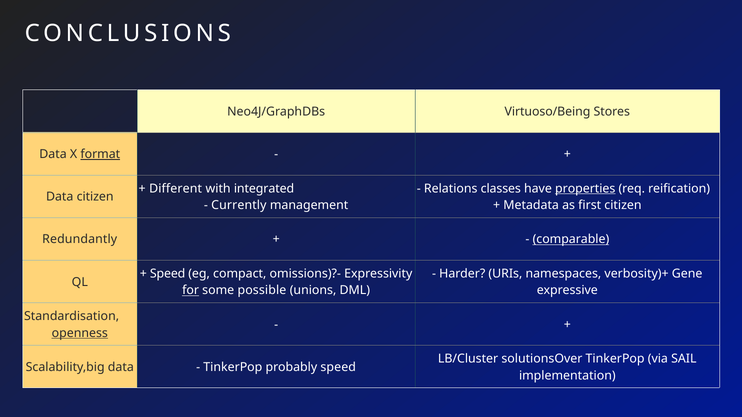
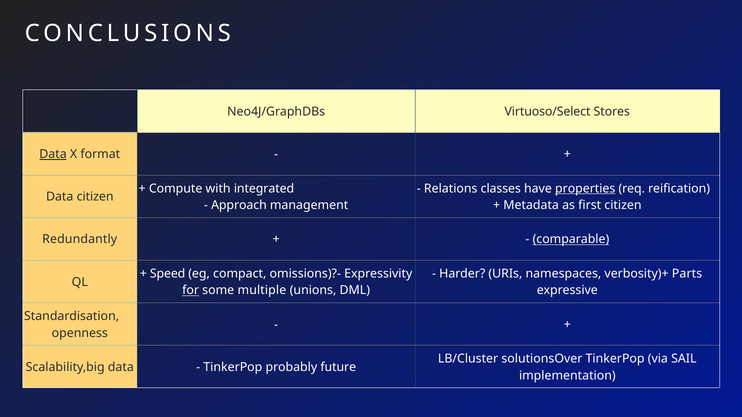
Virtuoso/Being: Virtuoso/Being -> Virtuoso/Select
Data at (53, 154) underline: none -> present
format underline: present -> none
Different: Different -> Compute
Currently: Currently -> Approach
Gene: Gene -> Parts
possible: possible -> multiple
openness underline: present -> none
probably speed: speed -> future
